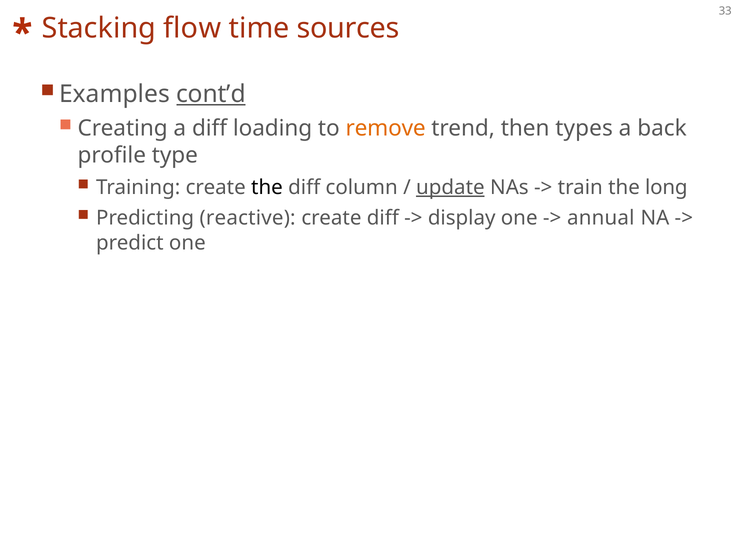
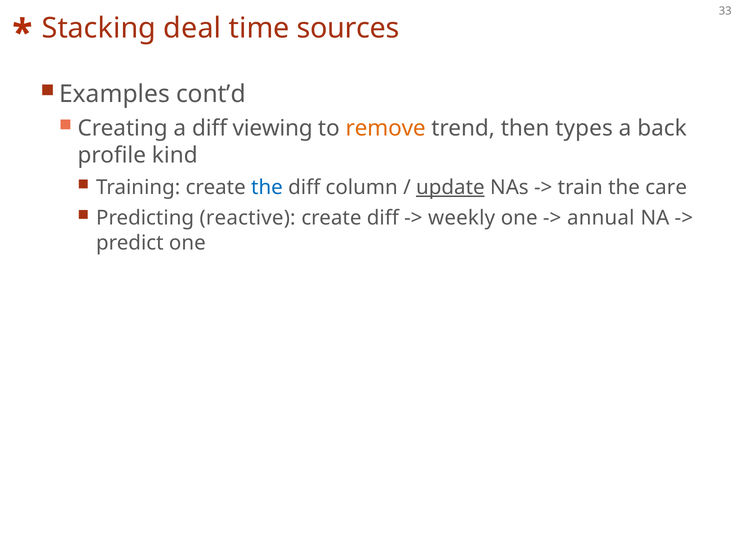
flow: flow -> deal
cont’d underline: present -> none
loading: loading -> viewing
type: type -> kind
the at (267, 187) colour: black -> blue
long: long -> care
display: display -> weekly
